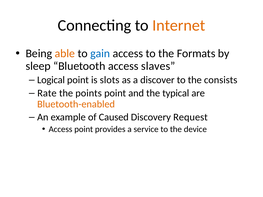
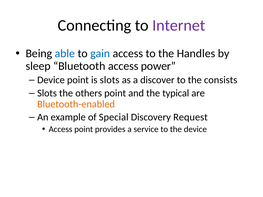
Internet colour: orange -> purple
able colour: orange -> blue
Formats: Formats -> Handles
slaves: slaves -> power
Logical at (51, 80): Logical -> Device
Rate at (47, 93): Rate -> Slots
points: points -> others
Caused: Caused -> Special
